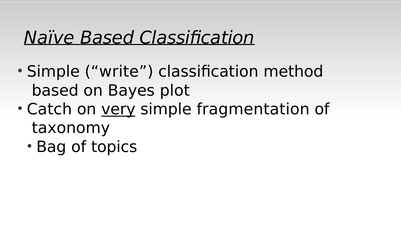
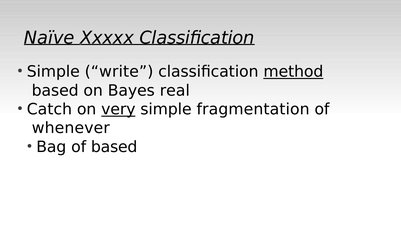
Naïve Based: Based -> Xxxxx
method underline: none -> present
plot: plot -> real
taxonomy: taxonomy -> whenever
of topics: topics -> based
